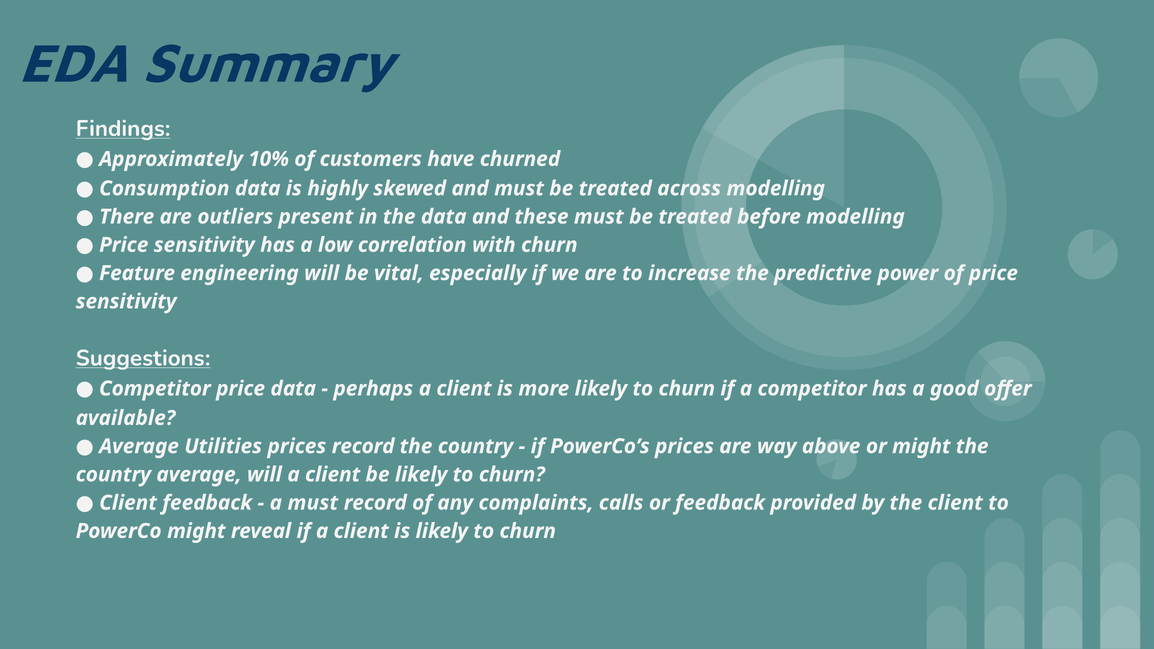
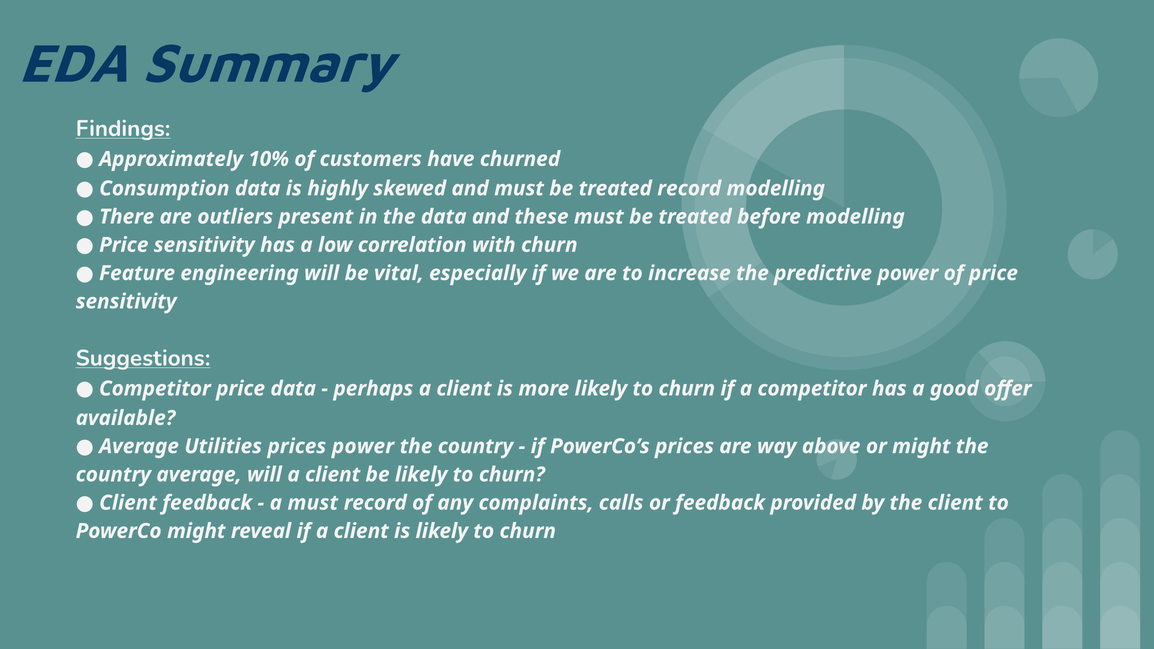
treated across: across -> record
prices record: record -> power
